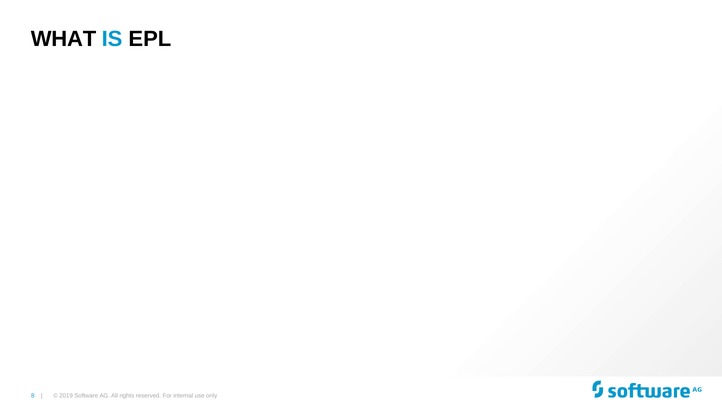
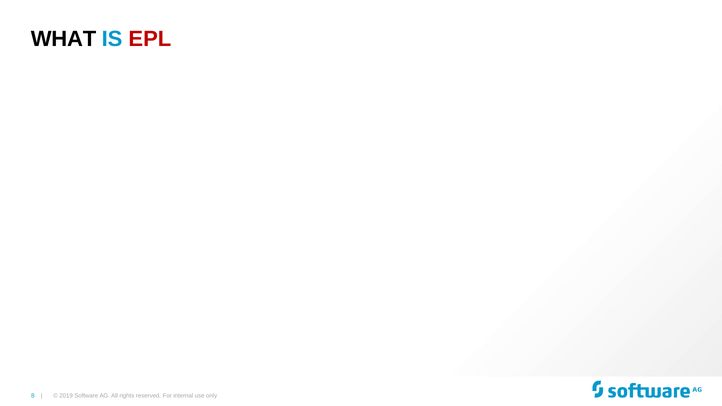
EPL colour: black -> red
